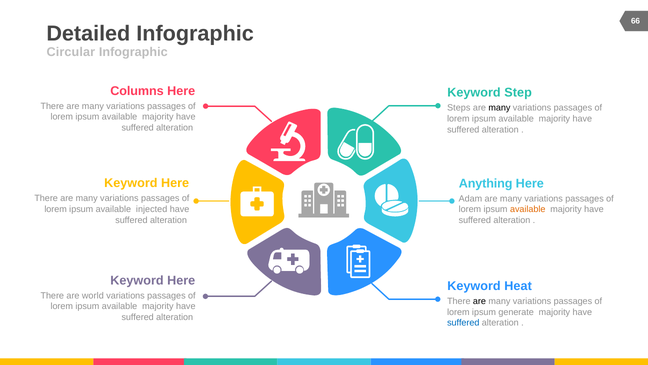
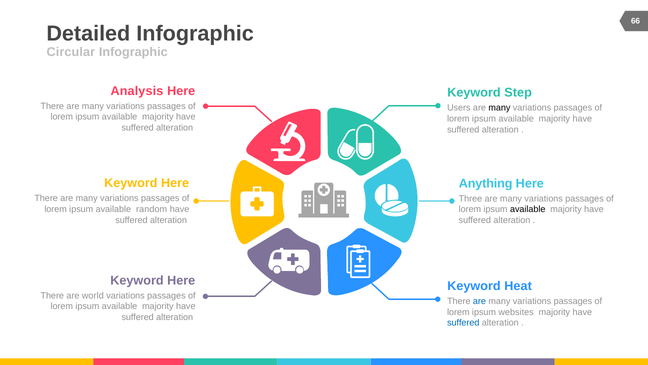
Columns: Columns -> Analysis
Steps: Steps -> Users
Adam: Adam -> Three
injected: injected -> random
available at (528, 209) colour: orange -> black
are at (479, 301) colour: black -> blue
generate: generate -> websites
